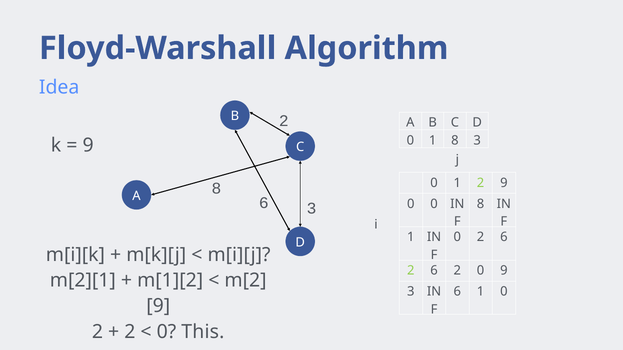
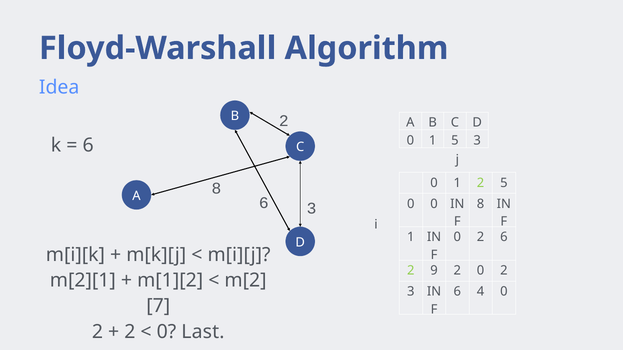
1 8: 8 -> 5
9 at (88, 146): 9 -> 6
2 9: 9 -> 5
6 at (434, 271): 6 -> 9
2 0 9: 9 -> 2
6 1: 1 -> 4
9 at (158, 306): 9 -> 7
This: This -> Last
